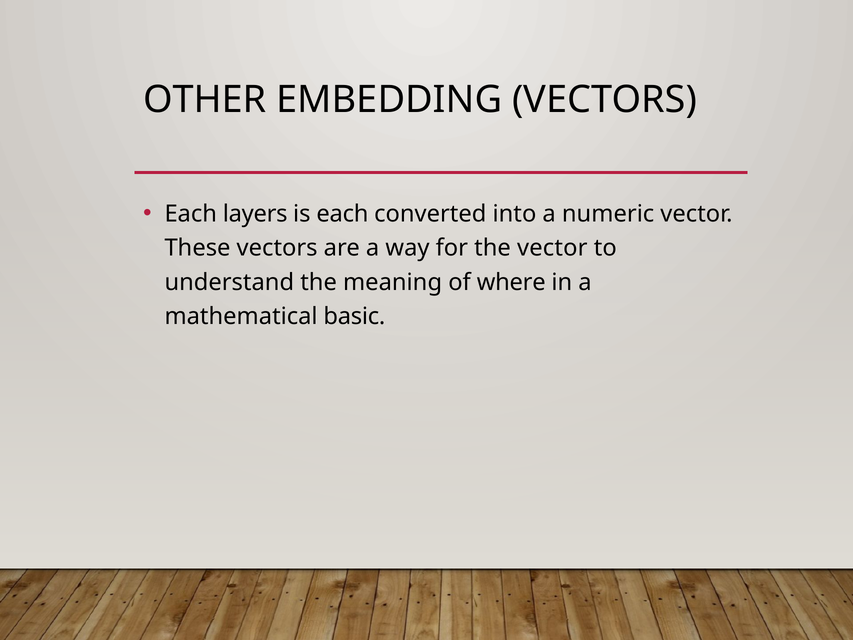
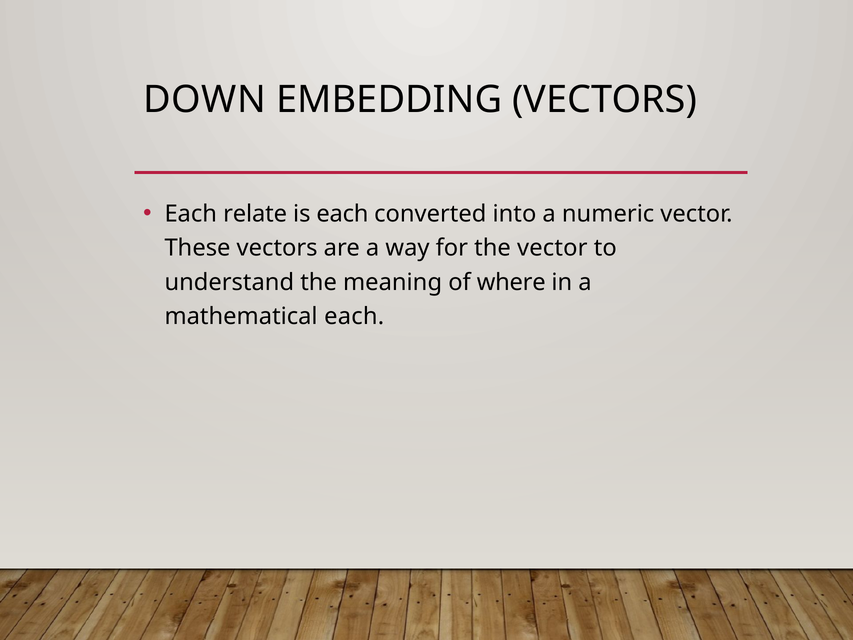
OTHER: OTHER -> DOWN
layers: layers -> relate
mathematical basic: basic -> each
